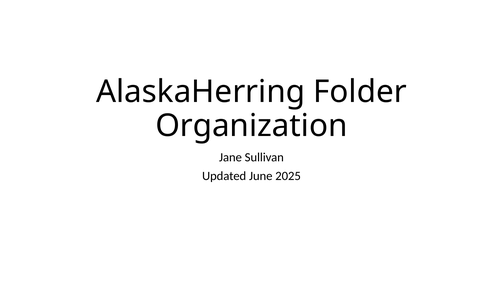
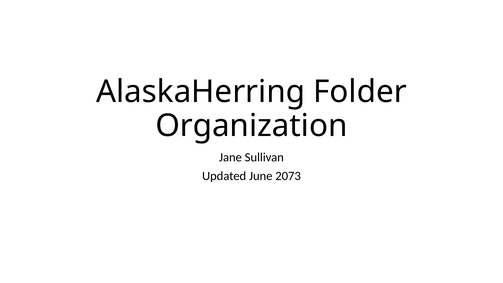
2025: 2025 -> 2073
